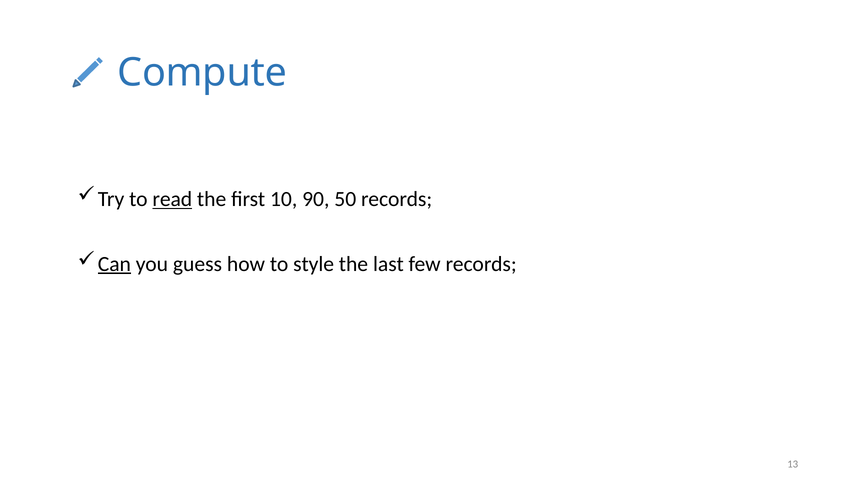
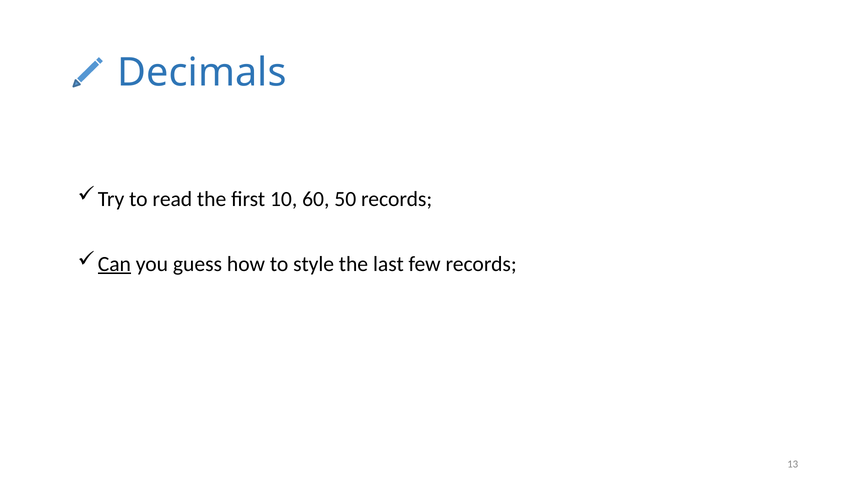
Compute: Compute -> Decimals
read underline: present -> none
90: 90 -> 60
